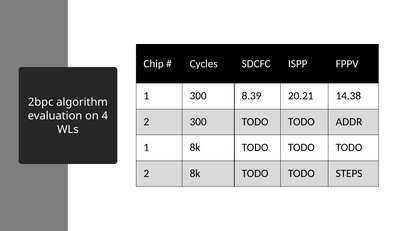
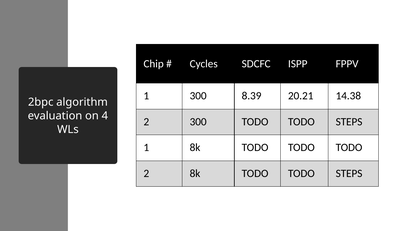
300 TODO TODO ADDR: ADDR -> STEPS
